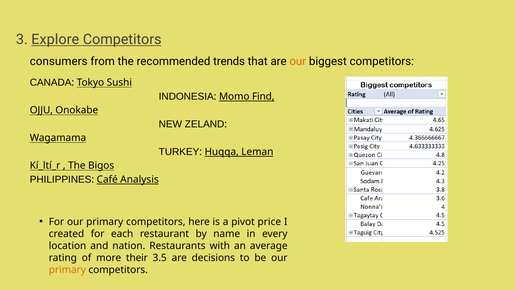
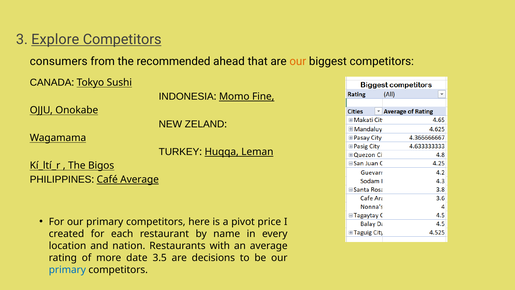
trends: trends -> ahead
Find: Find -> Fine
Café Analysis: Analysis -> Average
their: their -> date
primary at (67, 270) colour: orange -> blue
